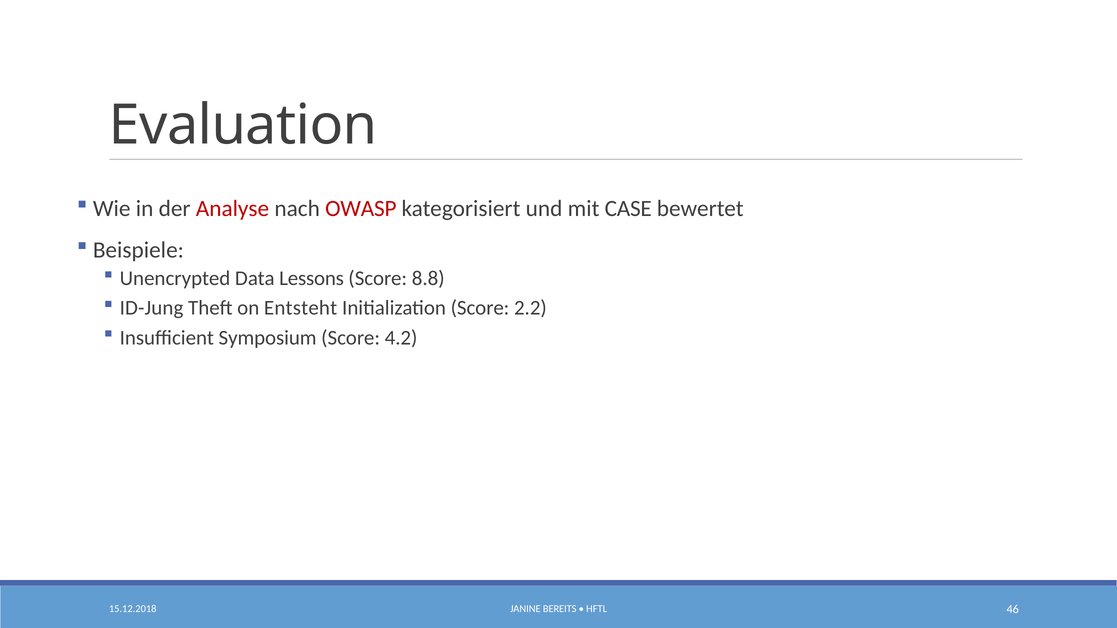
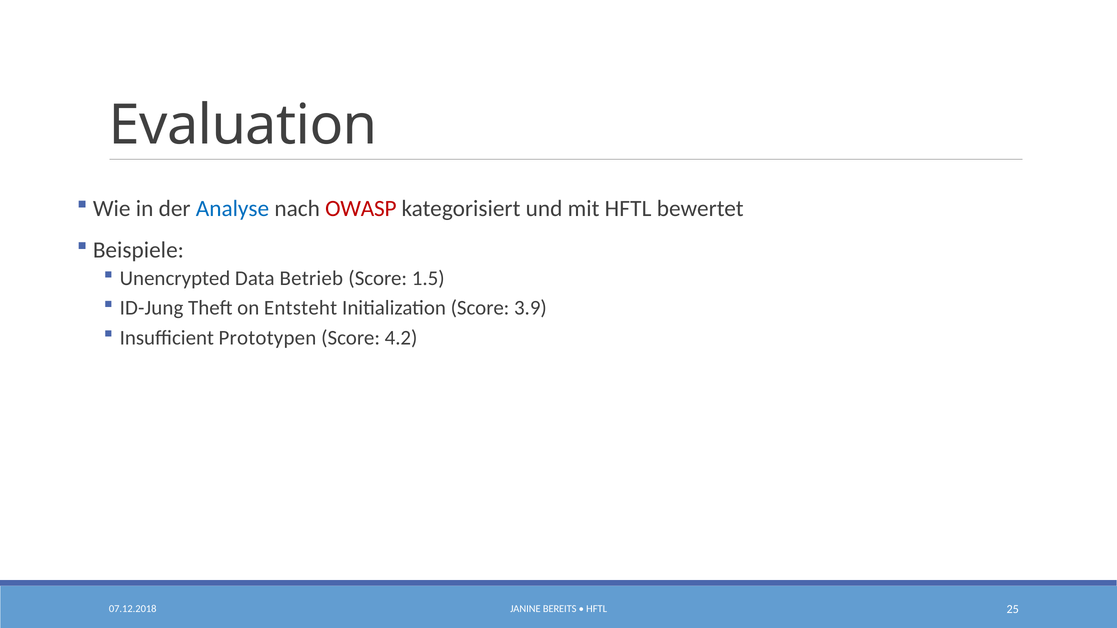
Analyse colour: red -> blue
mit CASE: CASE -> HFTL
Lessons: Lessons -> Betrieb
8.8: 8.8 -> 1.5
2.2: 2.2 -> 3.9
Symposium: Symposium -> Prototypen
15.12.2018: 15.12.2018 -> 07.12.2018
46: 46 -> 25
